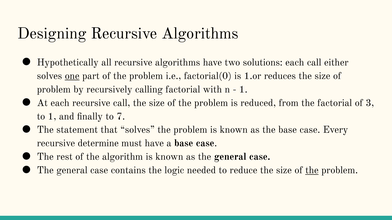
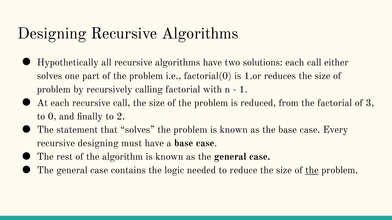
one underline: present -> none
to 1: 1 -> 0
7: 7 -> 2
recursive determine: determine -> designing
